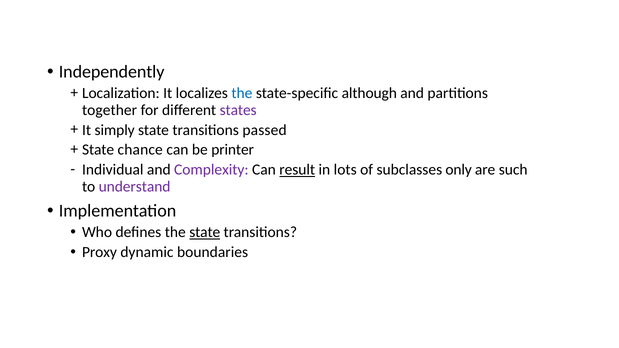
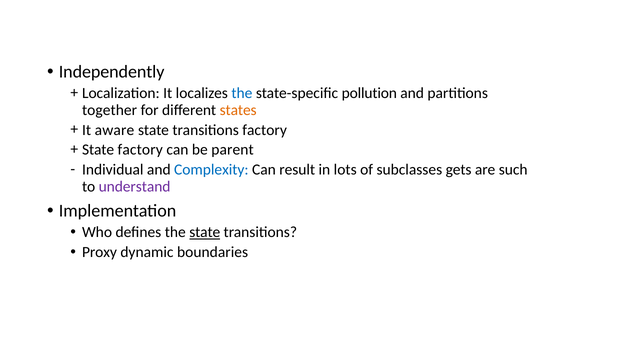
although: although -> pollution
states colour: purple -> orange
simply: simply -> aware
transitions passed: passed -> factory
State chance: chance -> factory
printer: printer -> parent
Complexity colour: purple -> blue
result underline: present -> none
only: only -> gets
